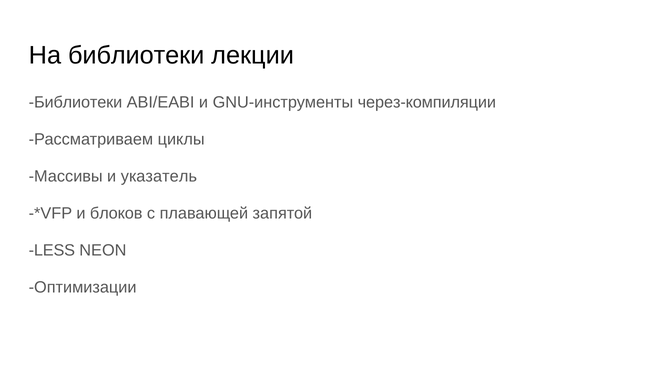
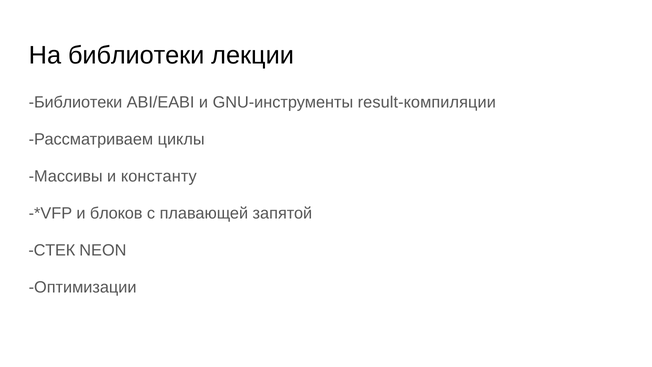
через-компиляции: через-компиляции -> result-компиляции
указатель: указатель -> константу
LESS: LESS -> СТЕК
